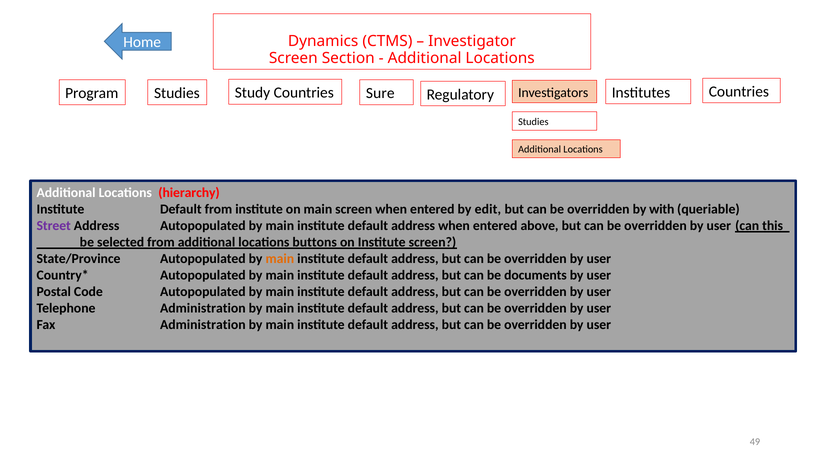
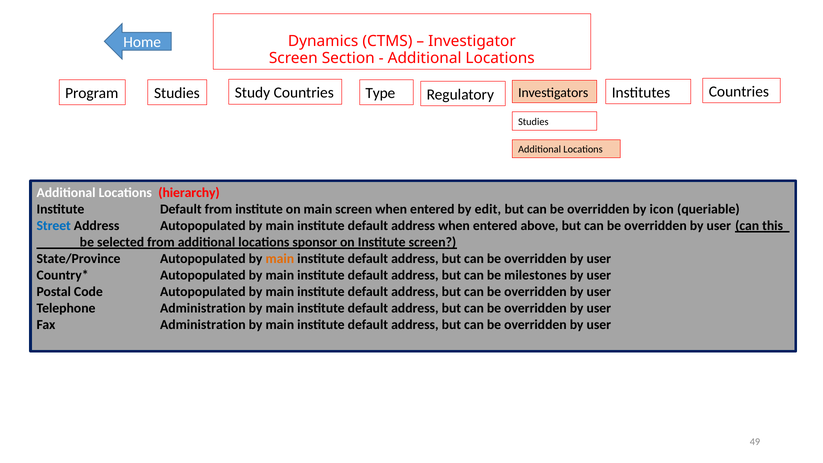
Sure: Sure -> Type
with: with -> icon
Street colour: purple -> blue
buttons: buttons -> sponsor
documents: documents -> milestones
